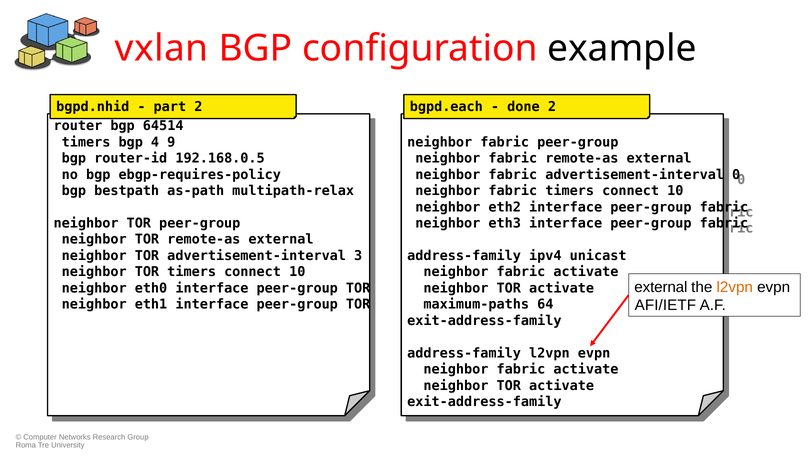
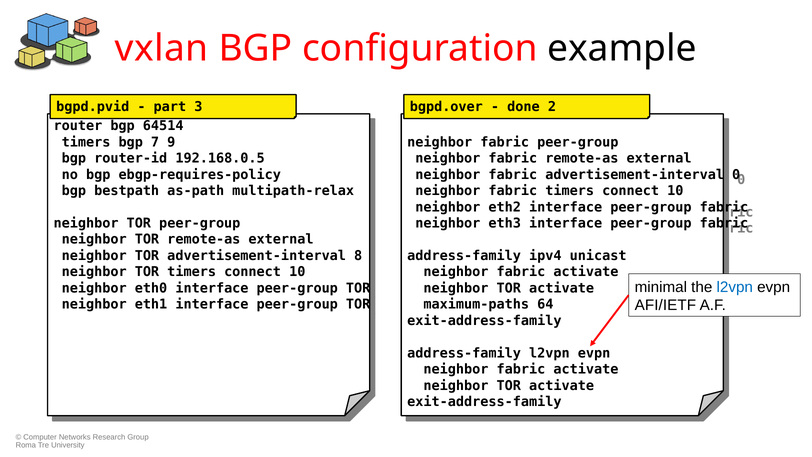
bgpd.nhid: bgpd.nhid -> bgpd.pvid
part 2: 2 -> 3
bgpd.each: bgpd.each -> bgpd.over
4: 4 -> 7
3 at (358, 256): 3 -> 8
external at (661, 287): external -> minimal
l2vpn at (735, 287) colour: orange -> blue
